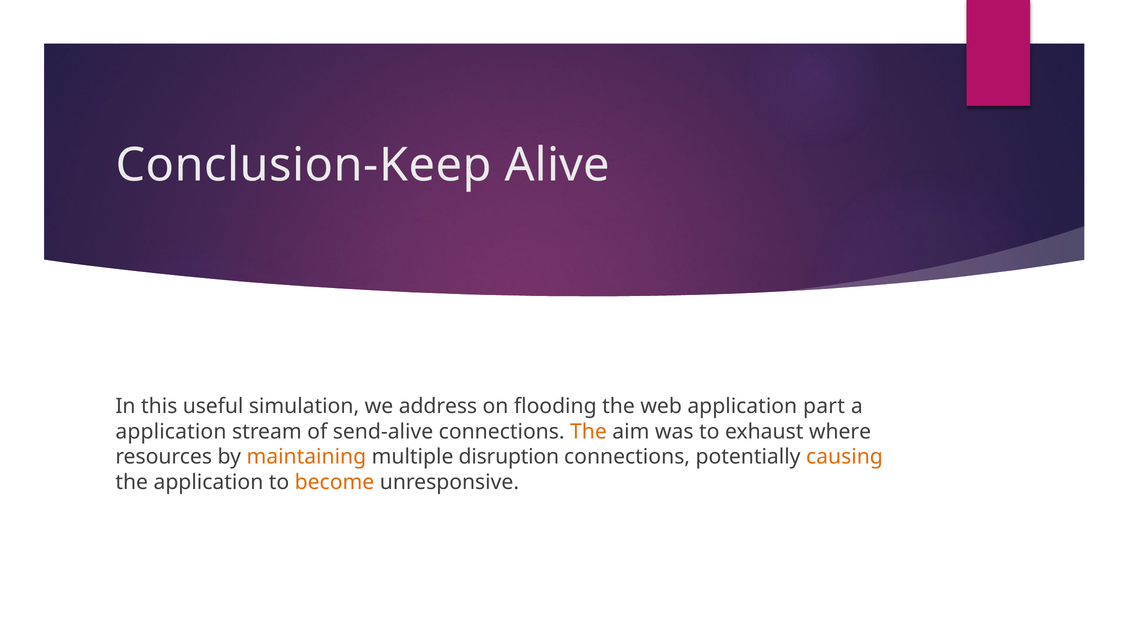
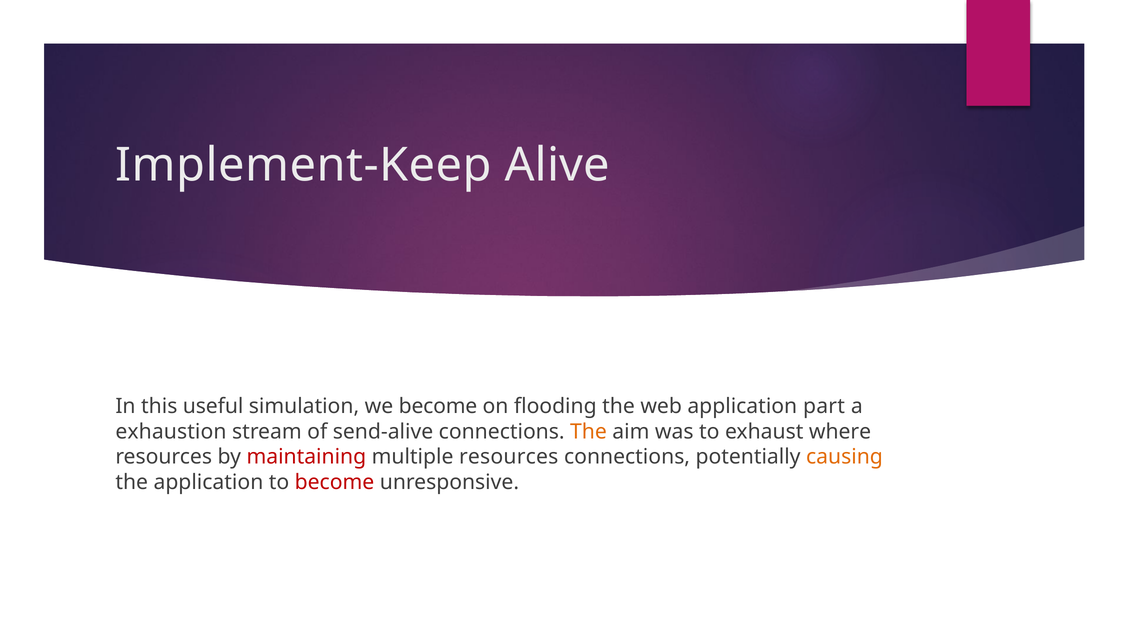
Conclusion-Keep: Conclusion-Keep -> Implement-Keep
we address: address -> become
application at (171, 432): application -> exhaustion
maintaining colour: orange -> red
multiple disruption: disruption -> resources
become at (334, 482) colour: orange -> red
